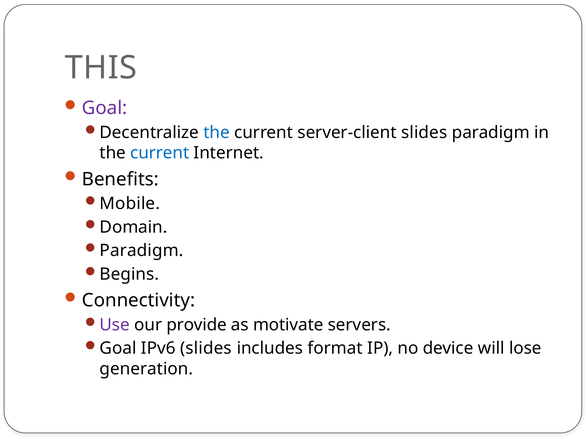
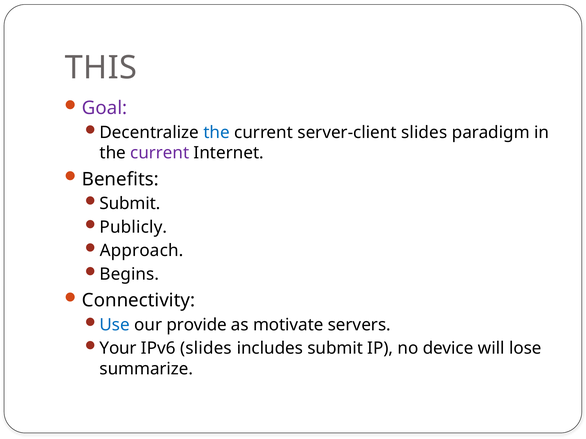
current at (160, 153) colour: blue -> purple
Mobile at (130, 204): Mobile -> Submit
Domain: Domain -> Publicly
Paradigm at (142, 251): Paradigm -> Approach
Use colour: purple -> blue
Goal at (118, 349): Goal -> Your
includes format: format -> submit
generation: generation -> summarize
